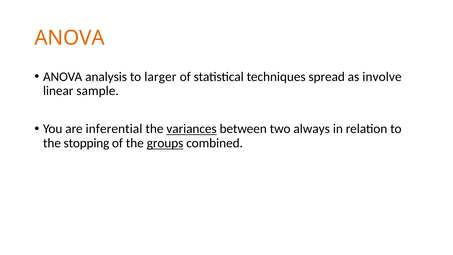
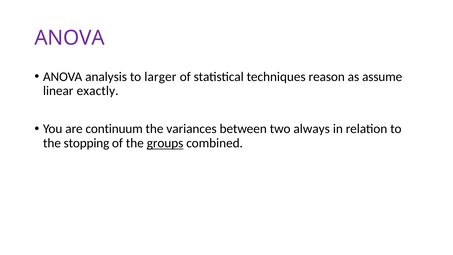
ANOVA at (70, 38) colour: orange -> purple
spread: spread -> reason
involve: involve -> assume
sample: sample -> exactly
inferential: inferential -> continuum
variances underline: present -> none
